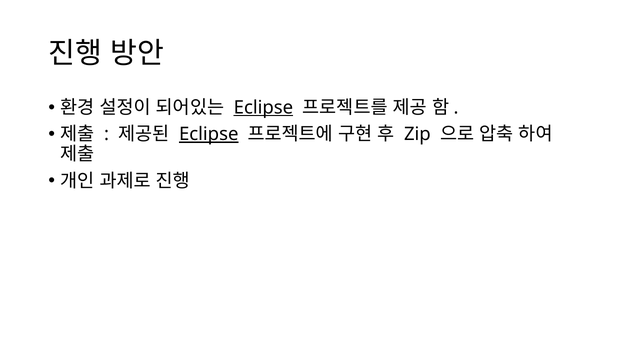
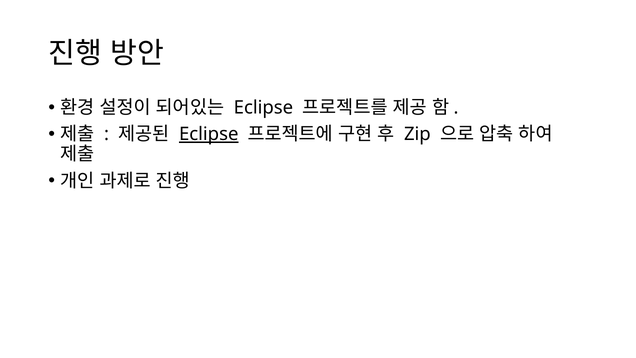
Eclipse at (263, 108) underline: present -> none
